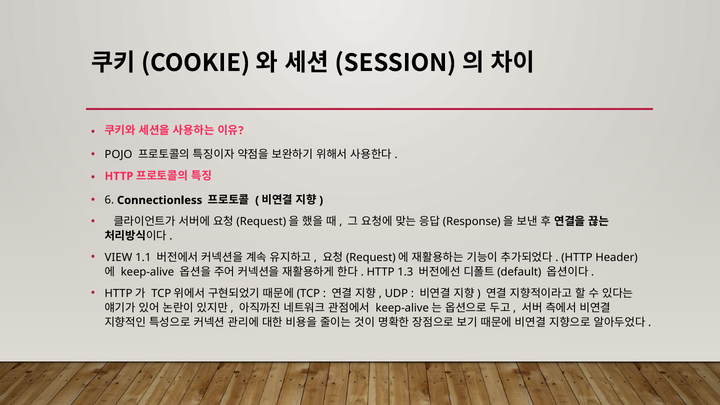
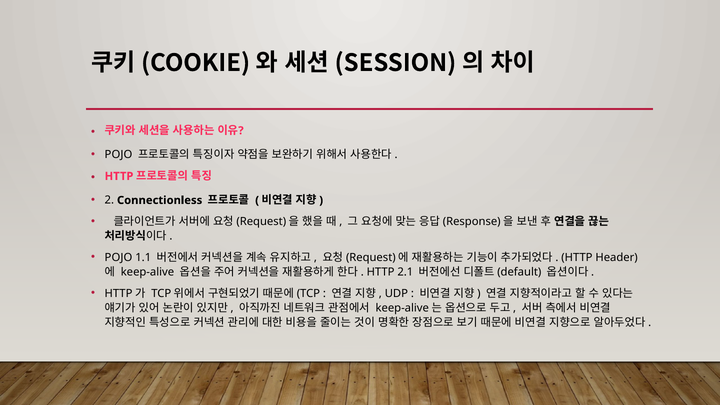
6: 6 -> 2
VIEW at (118, 257): VIEW -> POJO
1.3: 1.3 -> 2.1
